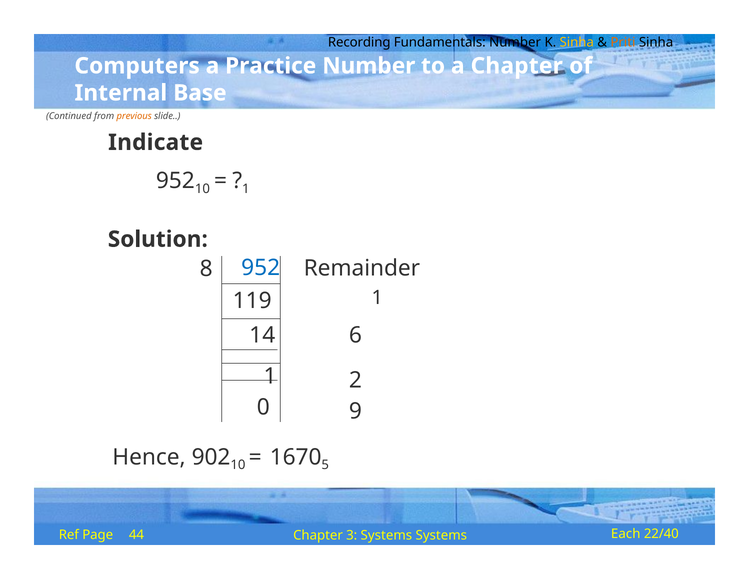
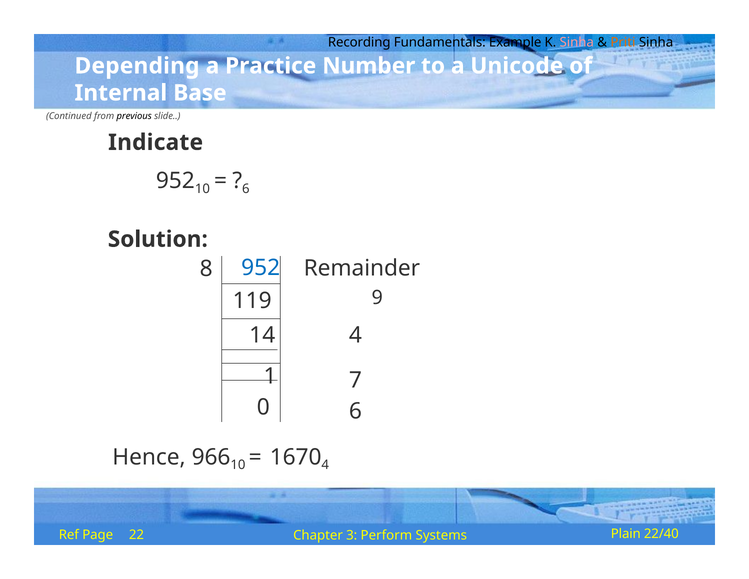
Fundamentals Number: Number -> Example
Sinha at (577, 42) colour: yellow -> pink
Computers: Computers -> Depending
a Chapter: Chapter -> Unicode
previous colour: orange -> black
1 at (246, 189): 1 -> 6
119 1: 1 -> 9
14 6: 6 -> 4
2: 2 -> 7
0 9: 9 -> 6
902: 902 -> 966
5 at (325, 465): 5 -> 4
44: 44 -> 22
3 Systems: Systems -> Perform
Each: Each -> Plain
